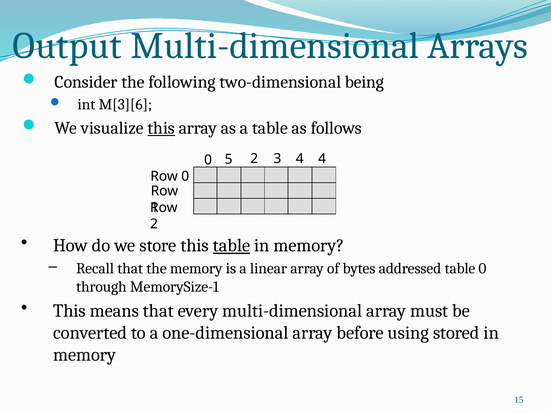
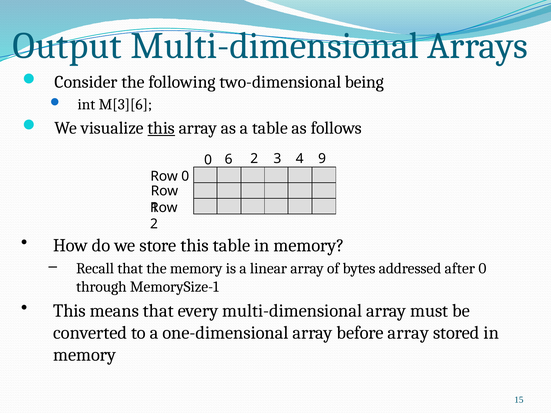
5: 5 -> 6
4 4: 4 -> 9
table at (232, 246) underline: present -> none
addressed table: table -> after
before using: using -> array
